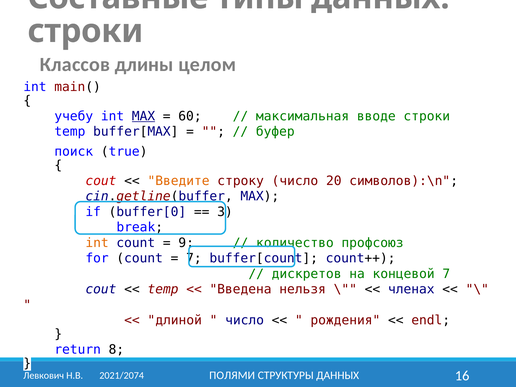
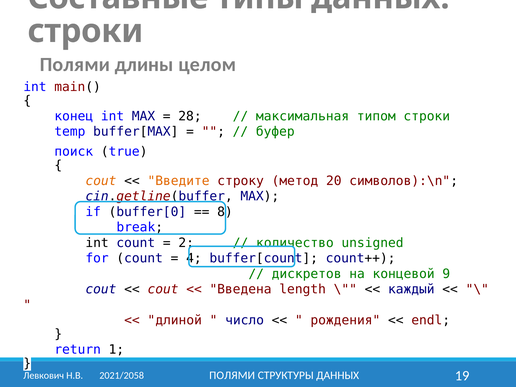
Классов at (75, 65): Классов -> Полями
учебу: учебу -> конец
MAX at (143, 116) underline: present -> none
60: 60 -> 28
вводе: вводе -> типом
cout at (101, 181) colour: red -> orange
строку число: число -> метод
3: 3 -> 8
int at (97, 243) colour: orange -> black
9: 9 -> 2
профсоюз: профсоюз -> unsigned
7 at (194, 258): 7 -> 4
концевой 7: 7 -> 9
temp at (163, 289): temp -> cout
нельзя: нельзя -> length
членах: членах -> каждый
8: 8 -> 1
16: 16 -> 19
2021/2074: 2021/2074 -> 2021/2058
